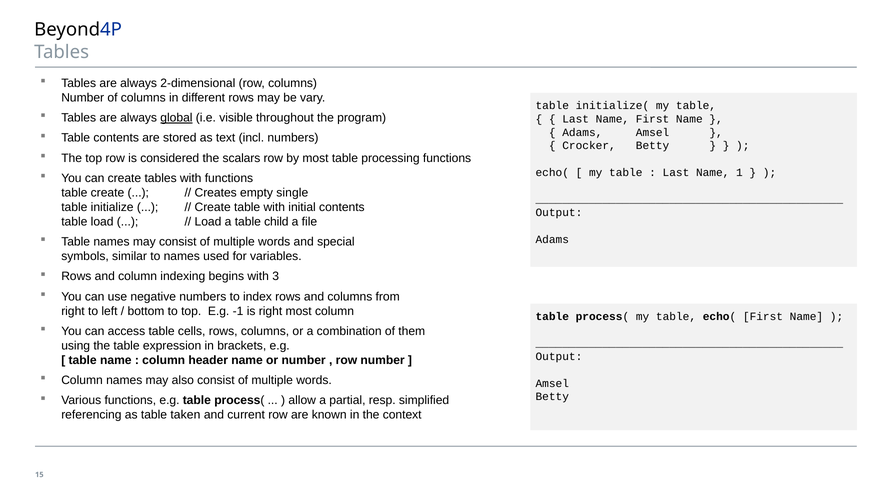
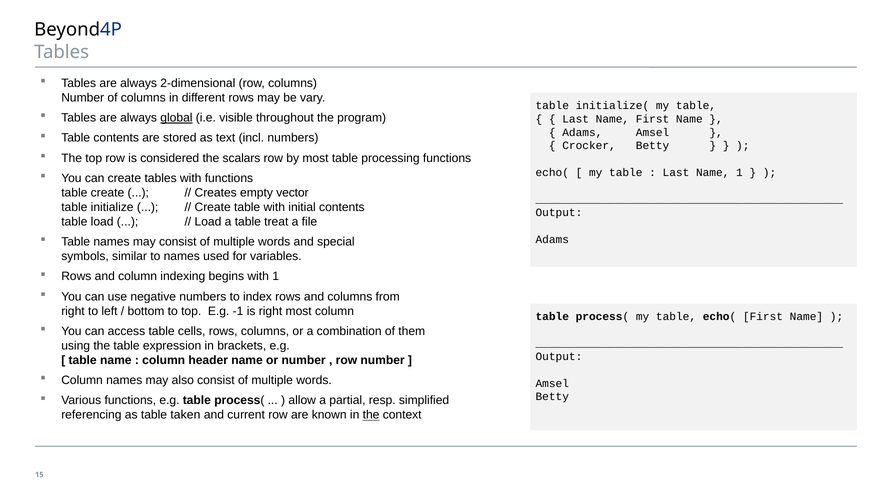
single: single -> vector
child: child -> treat
with 3: 3 -> 1
the at (371, 415) underline: none -> present
